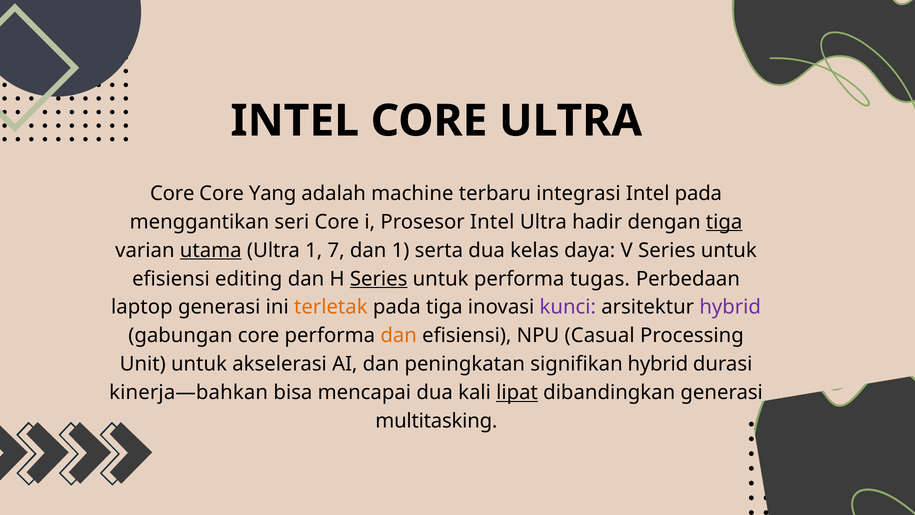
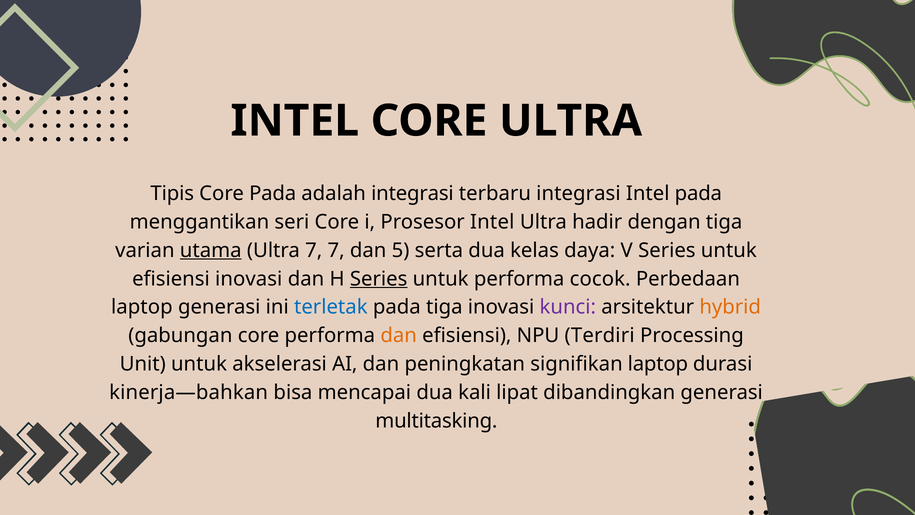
Core at (172, 193): Core -> Tipis
Core Yang: Yang -> Pada
adalah machine: machine -> integrasi
tiga at (724, 222) underline: present -> none
Ultra 1: 1 -> 7
dan 1: 1 -> 5
efisiensi editing: editing -> inovasi
tugas: tugas -> cocok
terletak colour: orange -> blue
hybrid at (730, 307) colour: purple -> orange
Casual: Casual -> Terdiri
signifikan hybrid: hybrid -> laptop
lipat underline: present -> none
